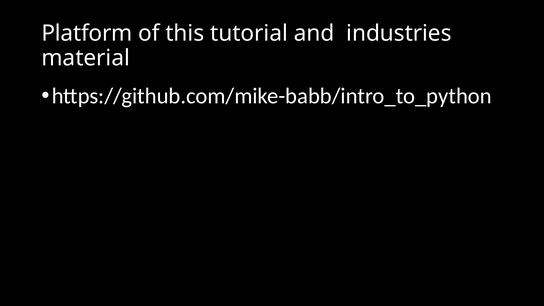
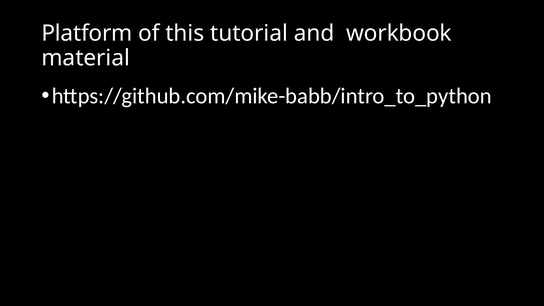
industries: industries -> workbook
